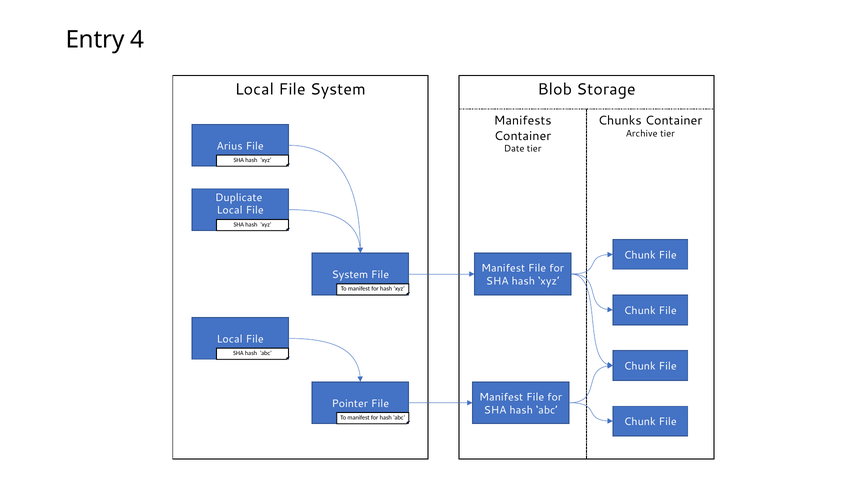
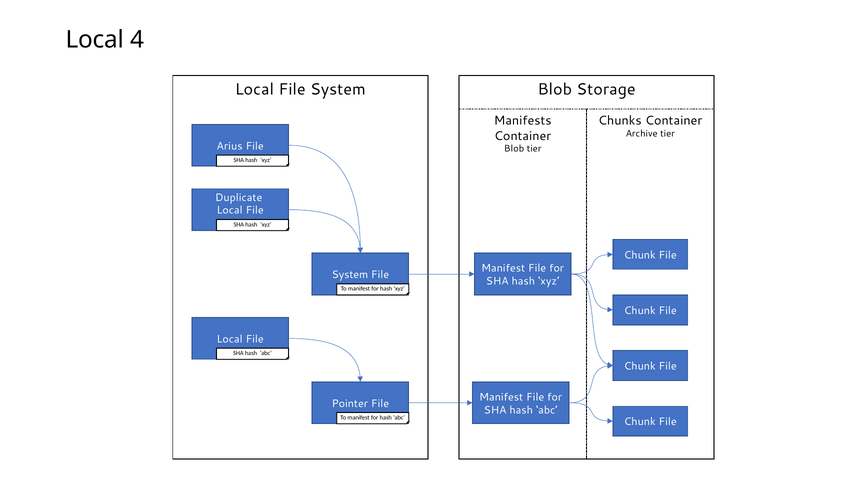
Entry at (95, 40): Entry -> Local
Date at (514, 149): Date -> Blob
